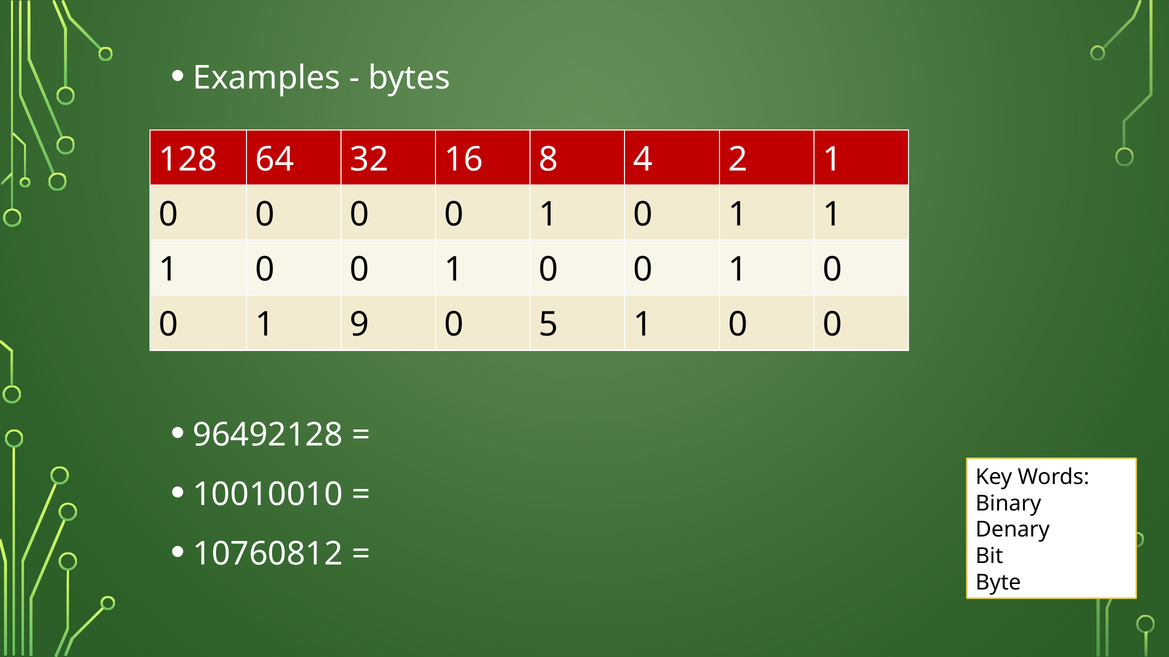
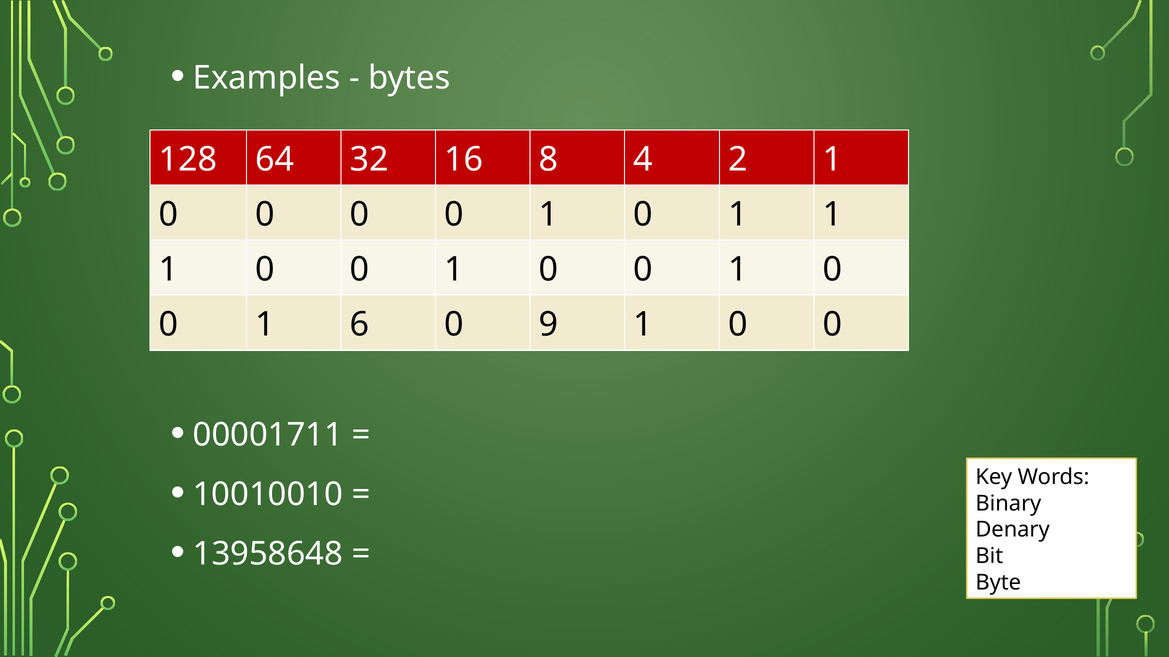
9: 9 -> 6
5: 5 -> 9
96492128: 96492128 -> 00001711
10760812: 10760812 -> 13958648
